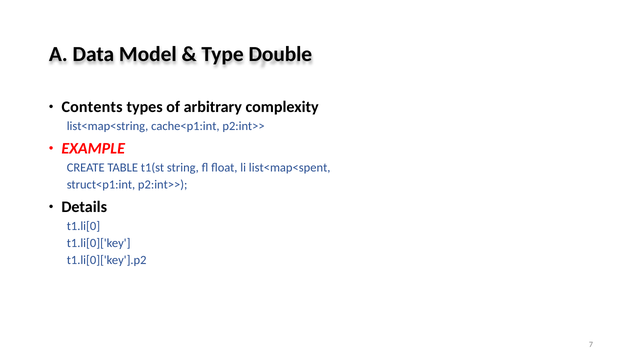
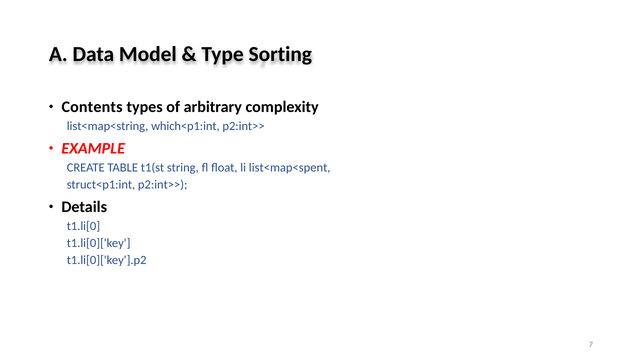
Double: Double -> Sorting
cache<p1:int: cache<p1:int -> which<p1:int
